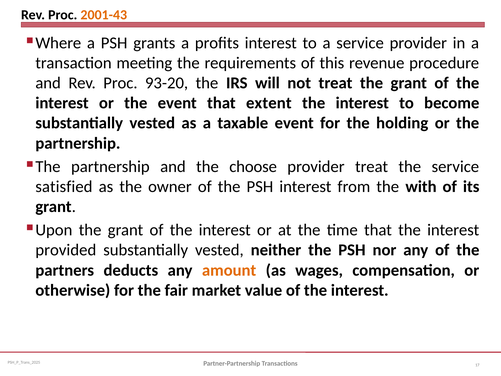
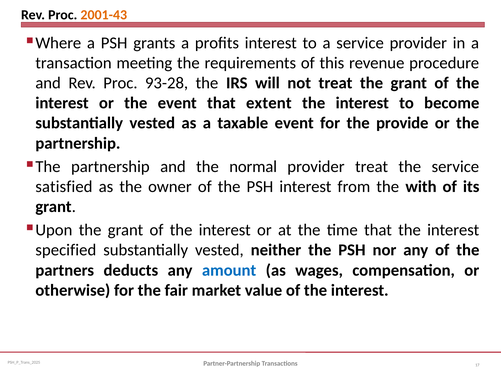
93-20: 93-20 -> 93-28
holding: holding -> provide
choose: choose -> normal
provided: provided -> specified
amount colour: orange -> blue
